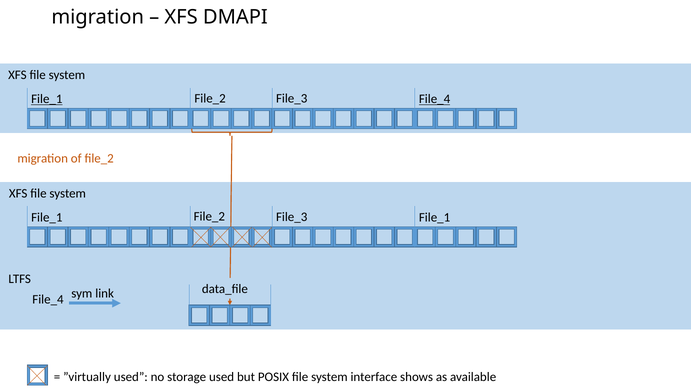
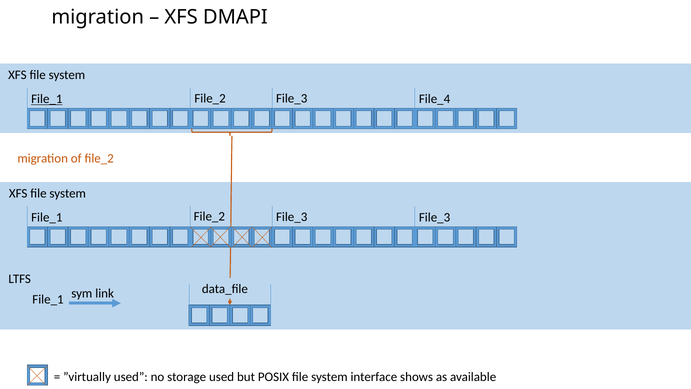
File_4 at (435, 99) underline: present -> none
File_3 File_1: File_1 -> File_3
File_4 at (48, 299): File_4 -> File_1
